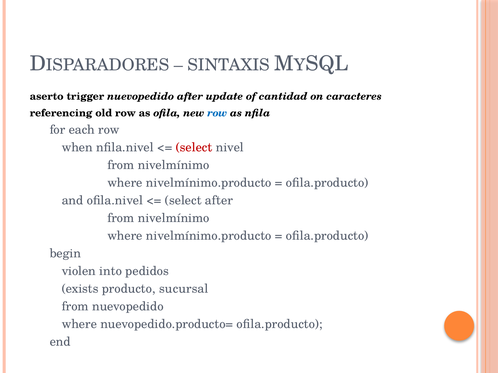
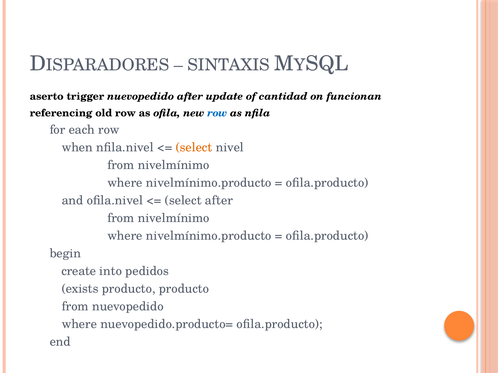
caracteres: caracteres -> funcionan
select at (194, 147) colour: red -> orange
violen: violen -> create
producto sucursal: sucursal -> producto
